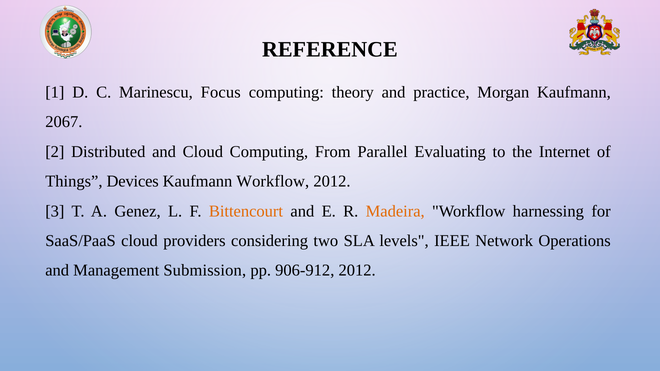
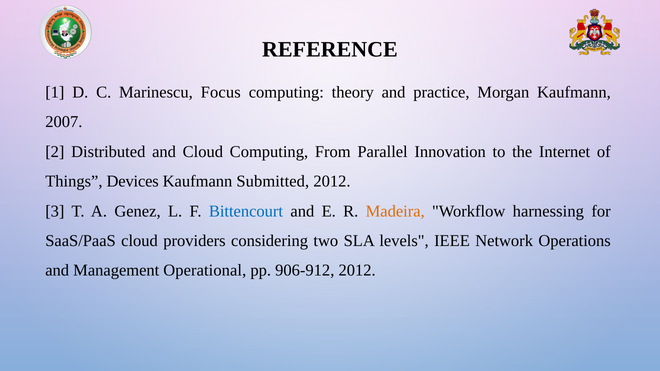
2067: 2067 -> 2007
Evaluating: Evaluating -> Innovation
Kaufmann Workflow: Workflow -> Submitted
Bittencourt colour: orange -> blue
Submission: Submission -> Operational
